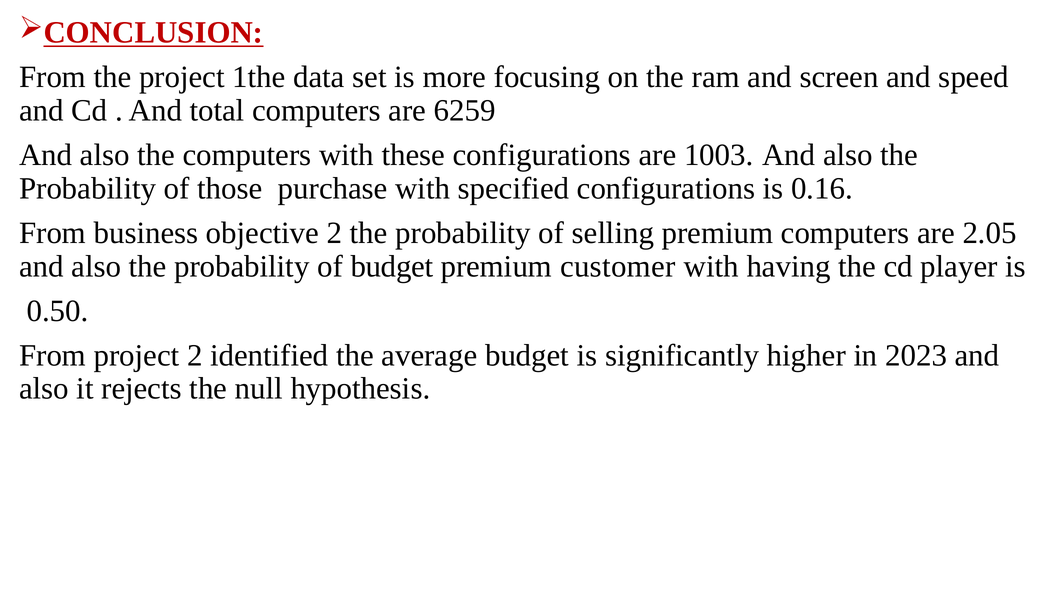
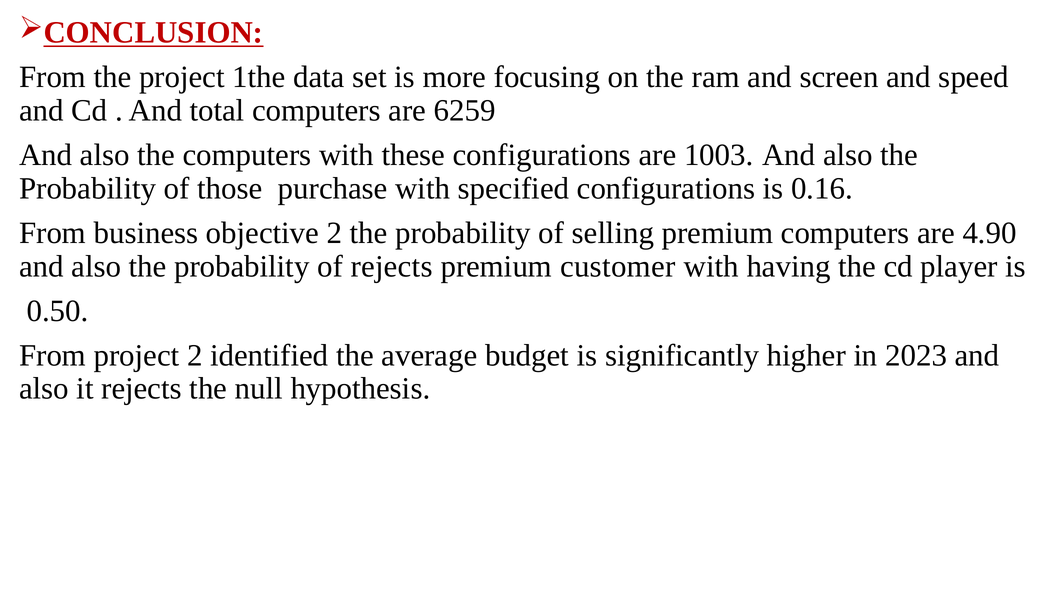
2.05: 2.05 -> 4.90
of budget: budget -> rejects
